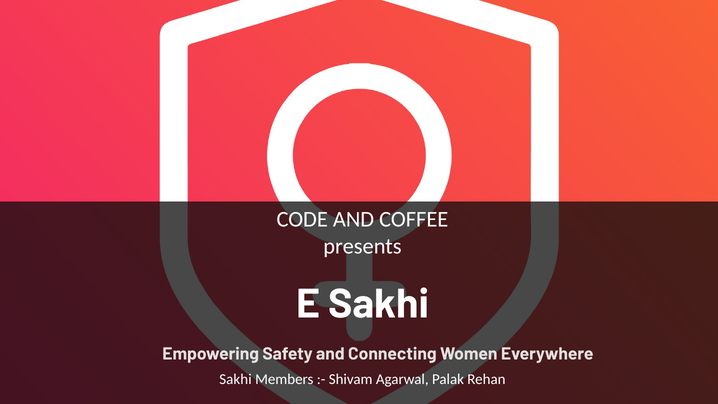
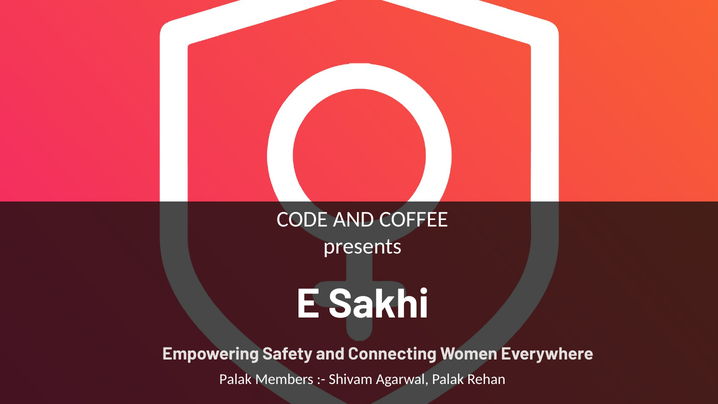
Sakhi at (236, 379): Sakhi -> Palak
